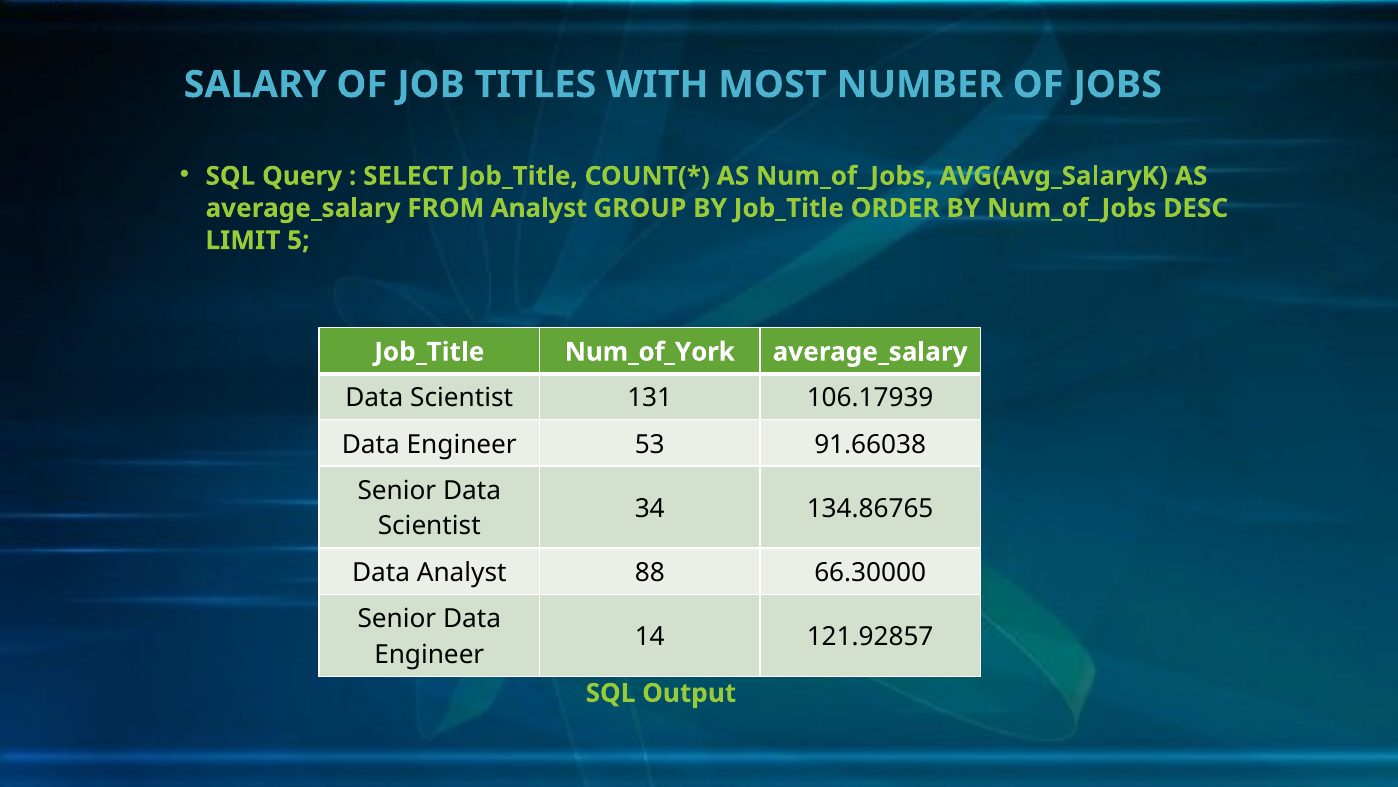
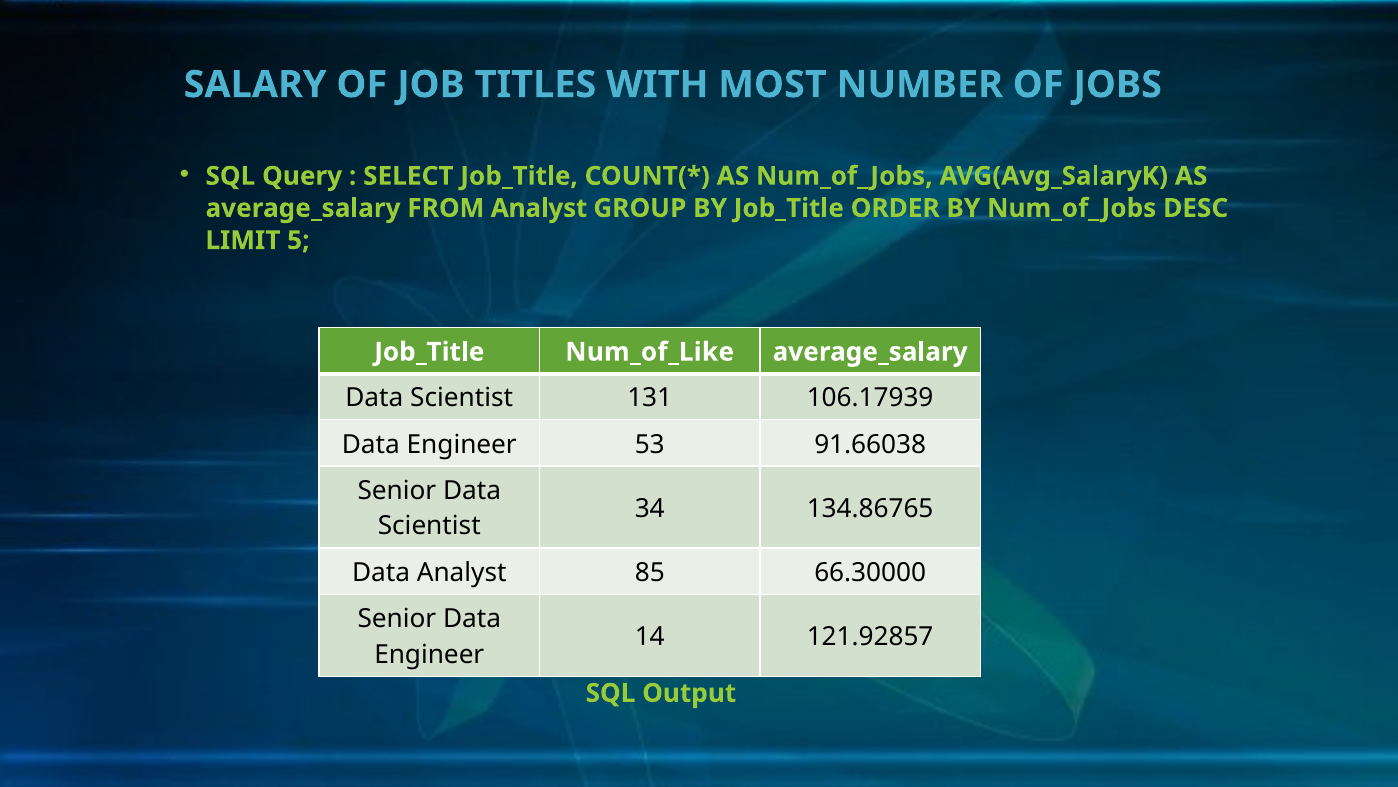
Num_of_York: Num_of_York -> Num_of_Like
88: 88 -> 85
